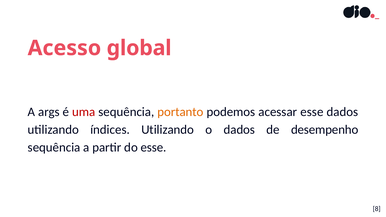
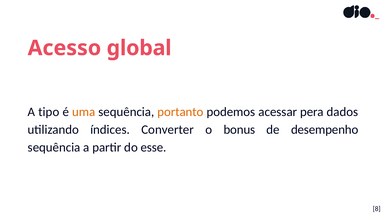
args: args -> tipo
uma colour: red -> orange
acessar esse: esse -> pera
índices Utilizando: Utilizando -> Converter
o dados: dados -> bonus
